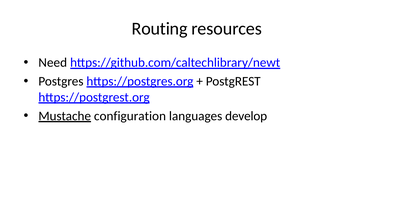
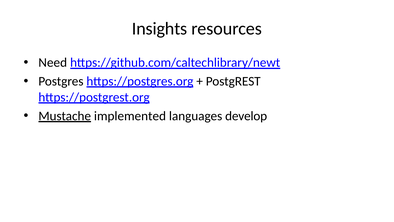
Routing: Routing -> Insights
configuration: configuration -> implemented
